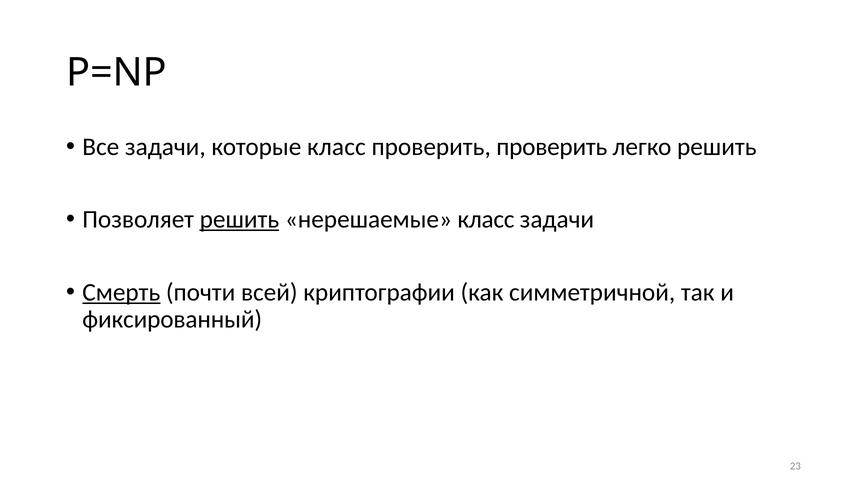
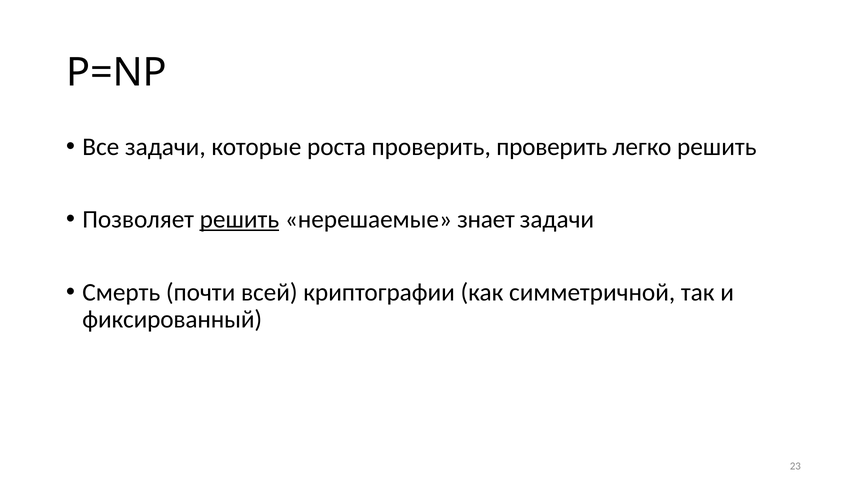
которые класс: класс -> роста
нерешаемые класс: класс -> знает
Смерть underline: present -> none
